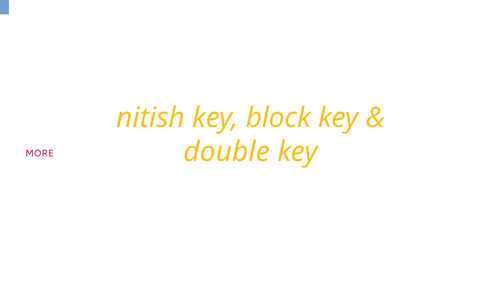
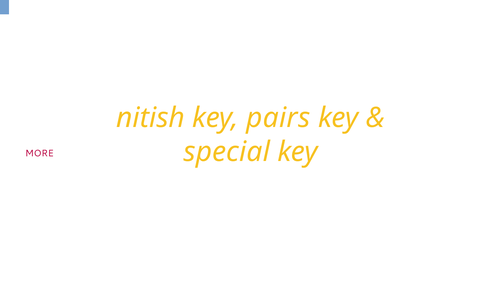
block: block -> pairs
double: double -> special
